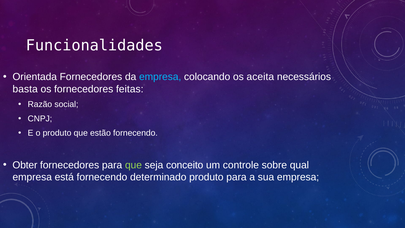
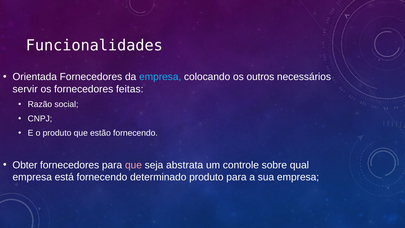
aceita: aceita -> outros
basta: basta -> servir
que at (133, 165) colour: light green -> pink
conceito: conceito -> abstrata
